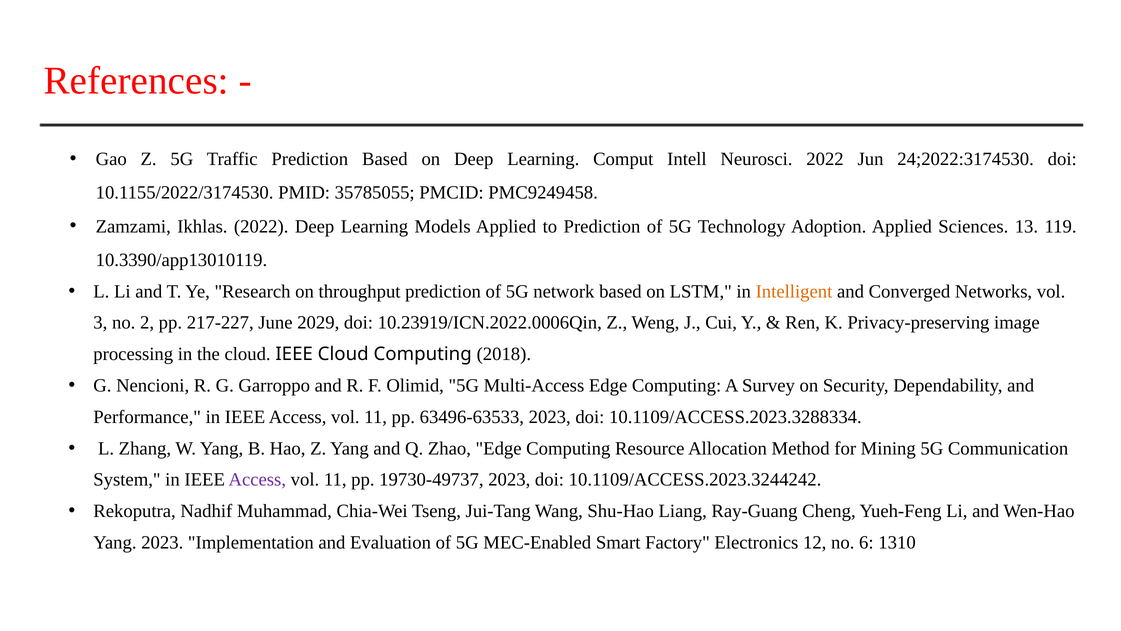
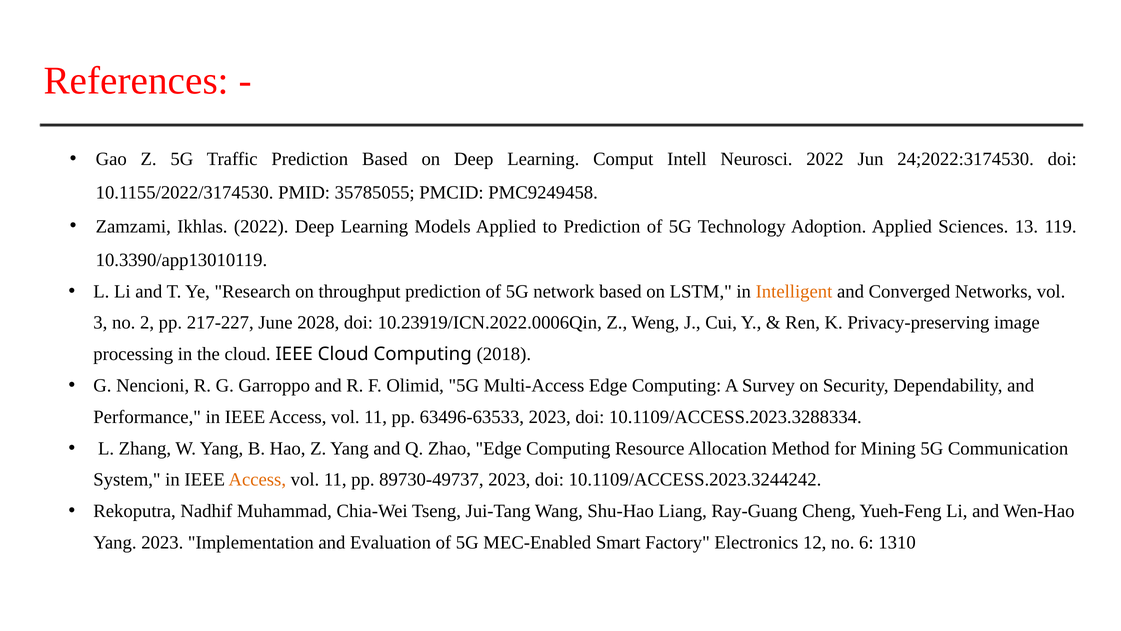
2029: 2029 -> 2028
Access at (257, 479) colour: purple -> orange
19730-49737: 19730-49737 -> 89730-49737
